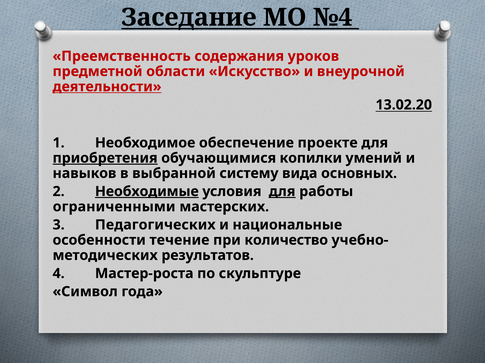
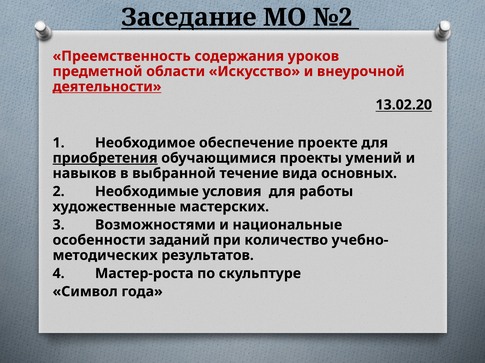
№4: №4 -> №2
копилки: копилки -> проекты
систему: систему -> течение
Необходимые underline: present -> none
для at (282, 192) underline: present -> none
ограниченными: ограниченными -> художественные
Педагогических: Педагогических -> Возможностями
течение: течение -> заданий
